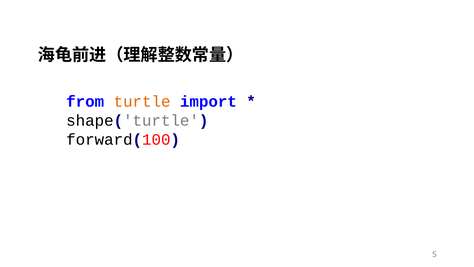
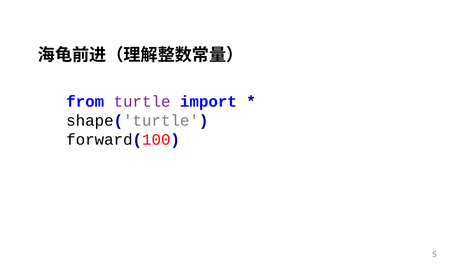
turtle colour: orange -> purple
